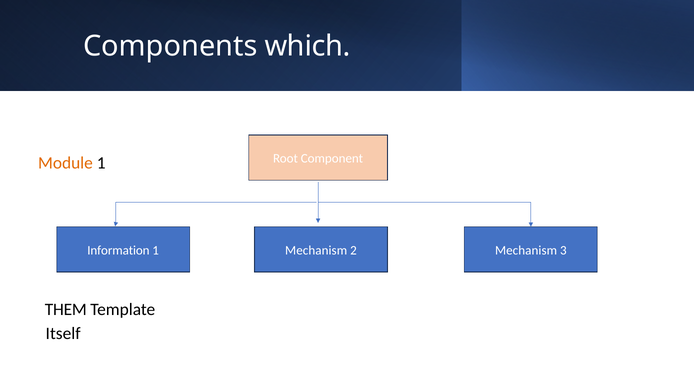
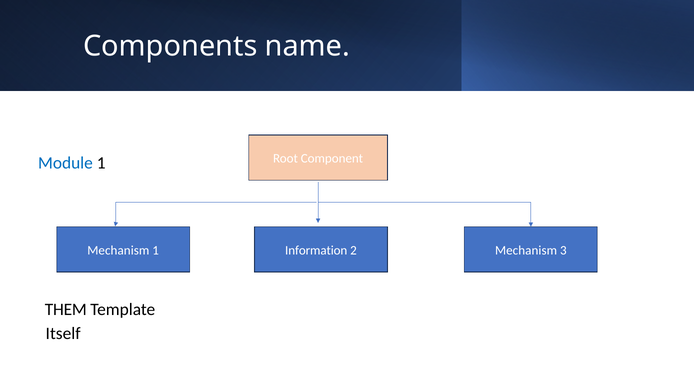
which: which -> name
Module colour: orange -> blue
Information at (118, 250): Information -> Mechanism
Mechanism at (316, 250): Mechanism -> Information
